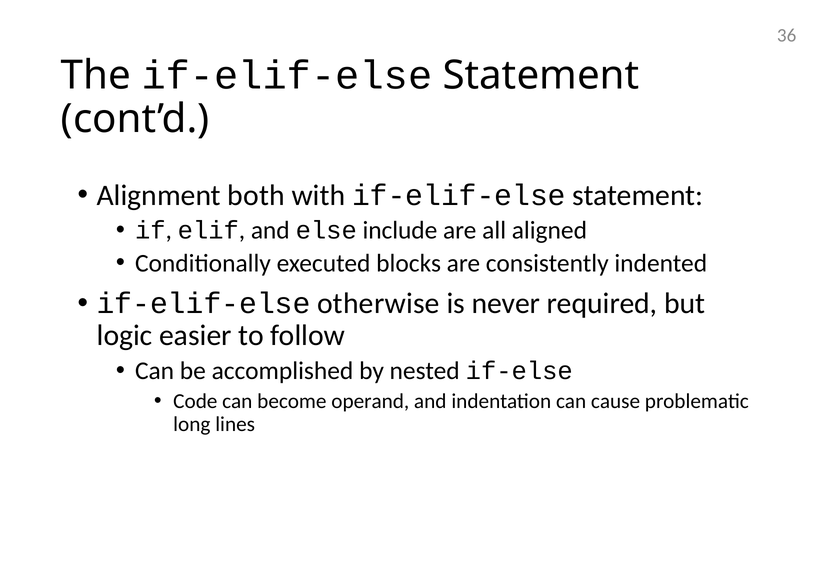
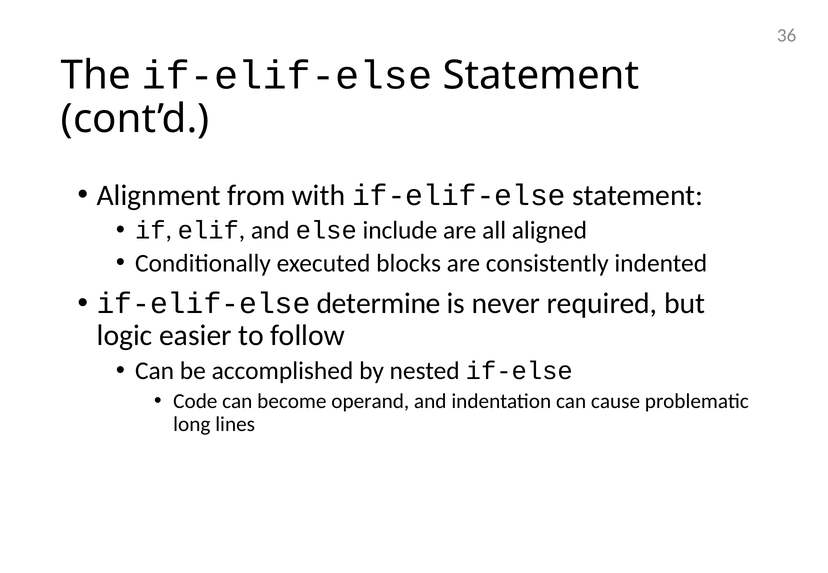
both: both -> from
otherwise: otherwise -> determine
